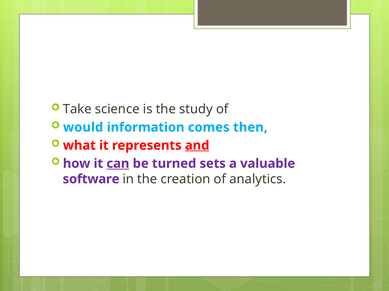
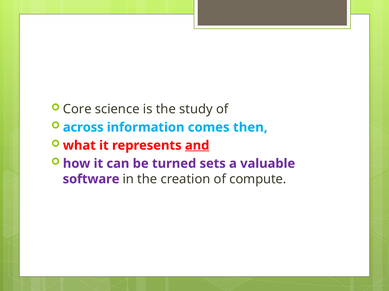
Take: Take -> Core
would: would -> across
can underline: present -> none
analytics: analytics -> compute
